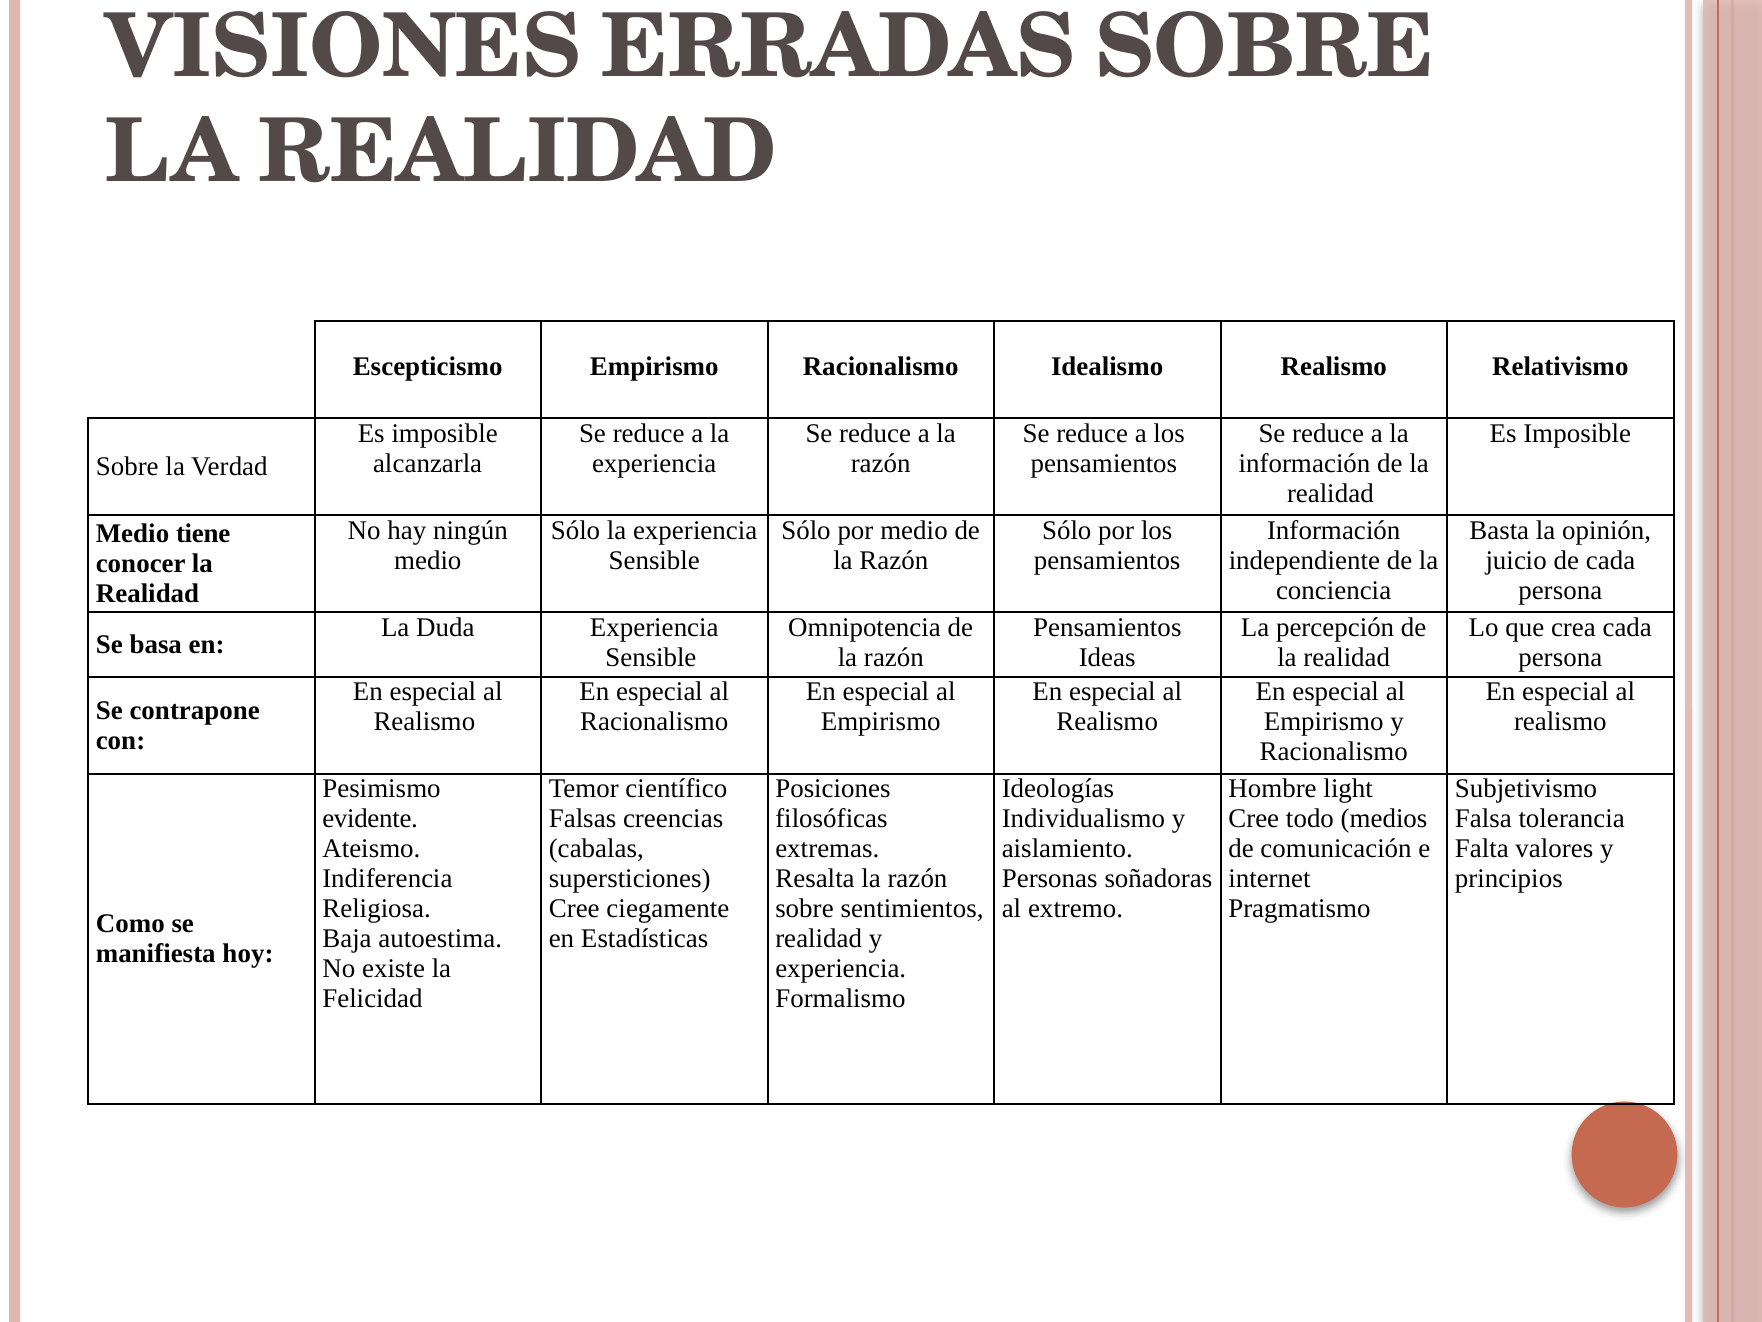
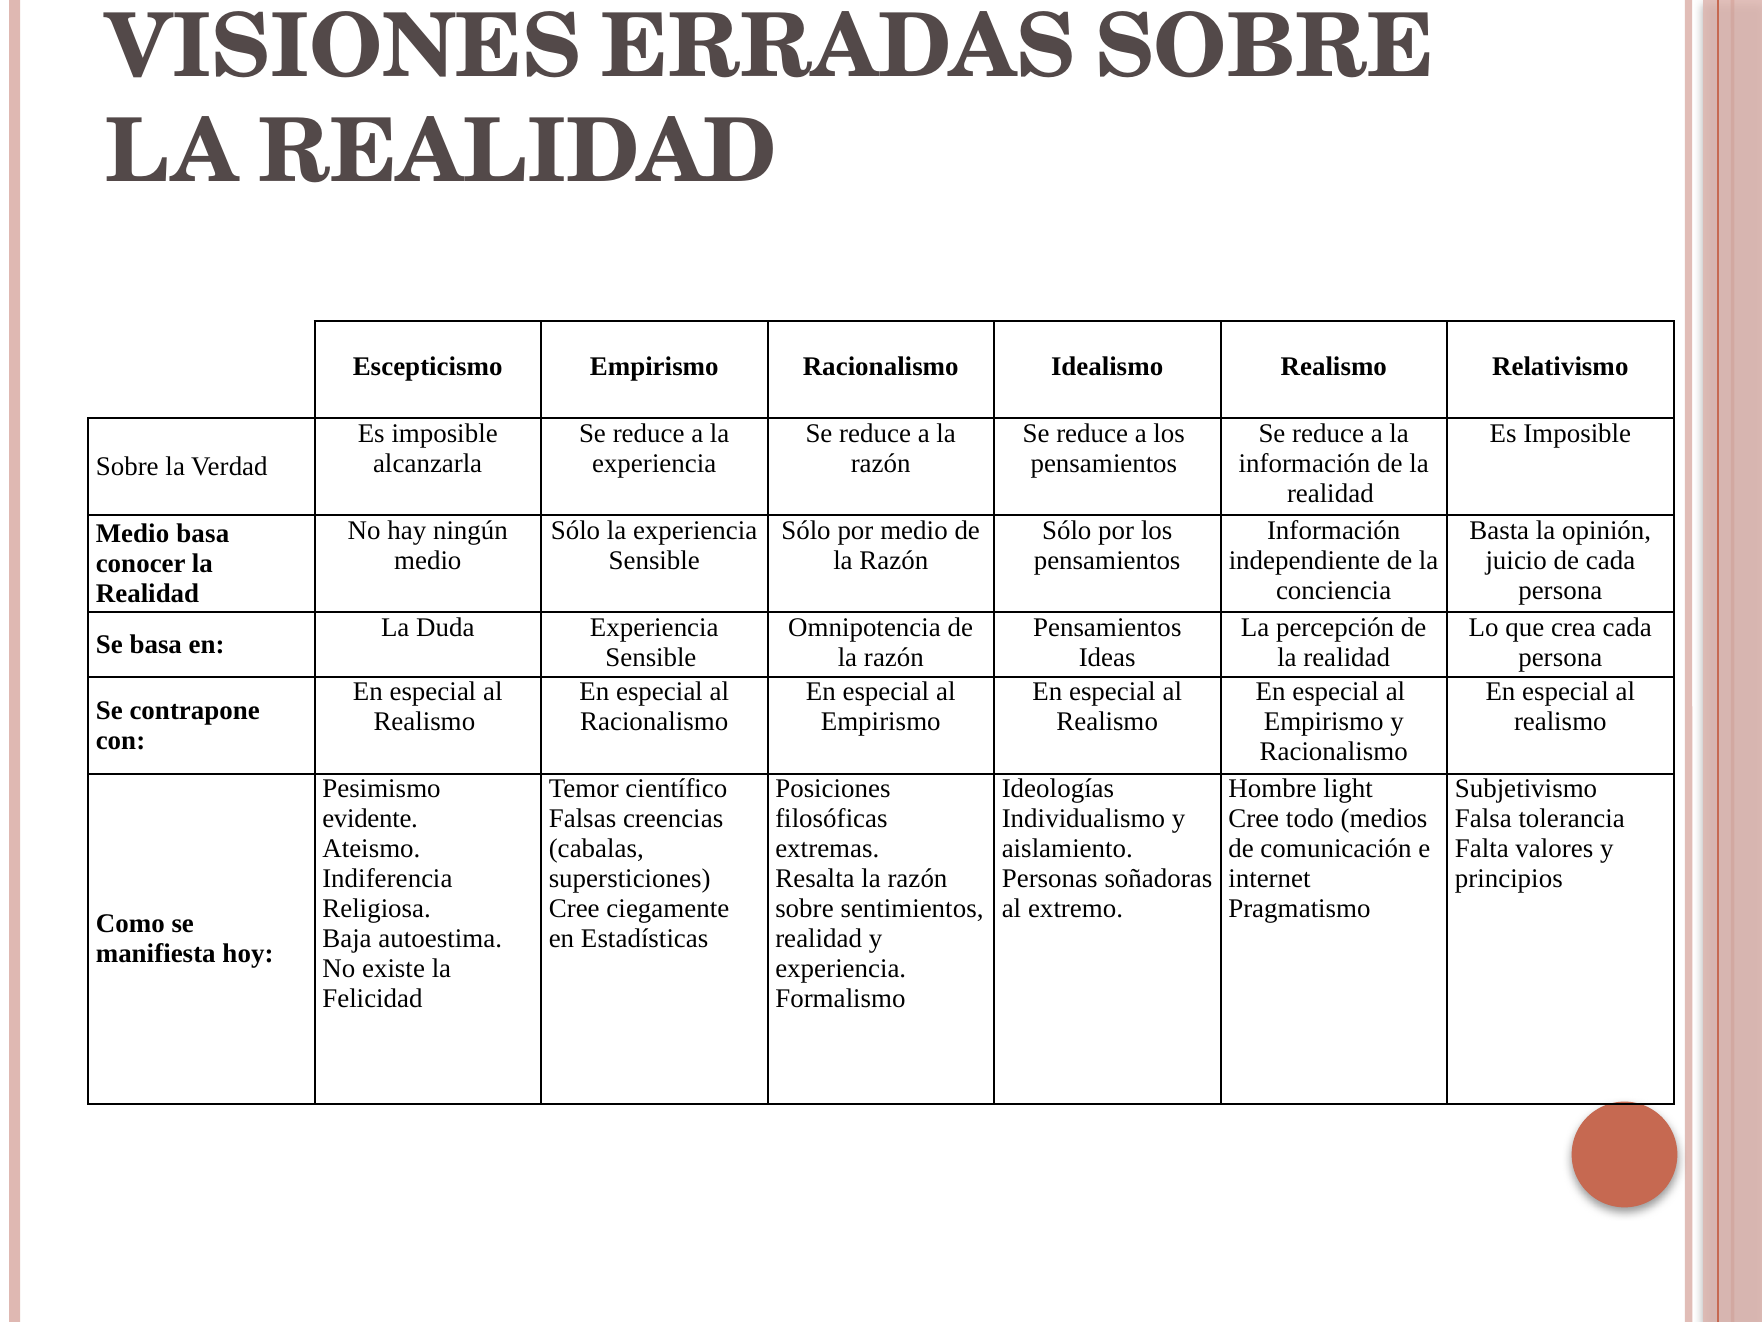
Medio tiene: tiene -> basa
